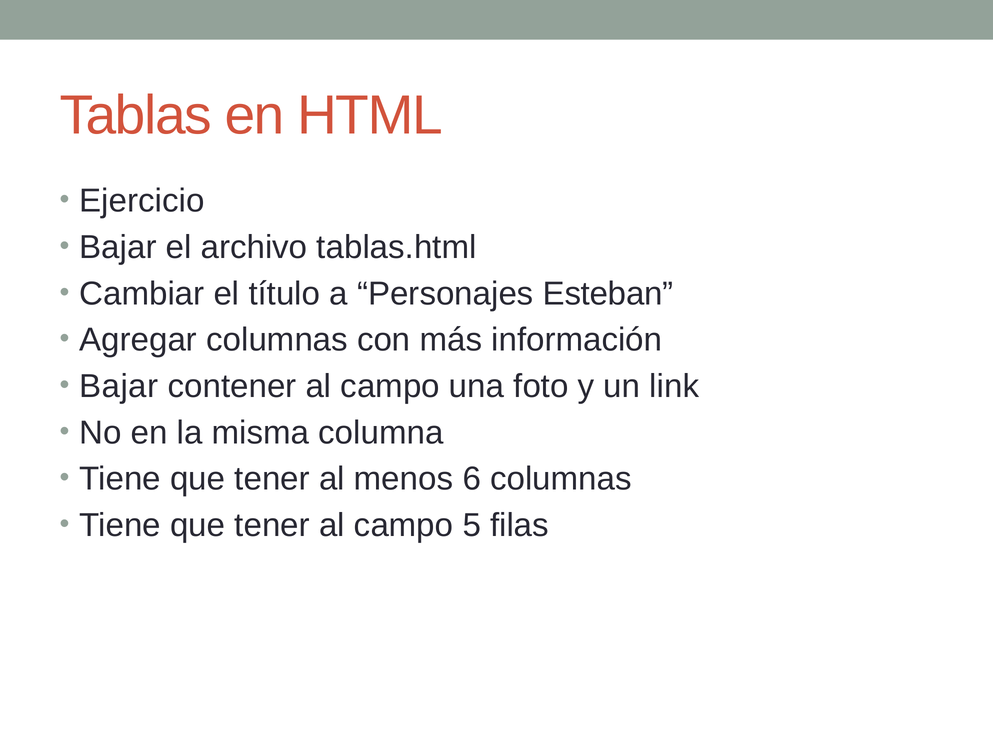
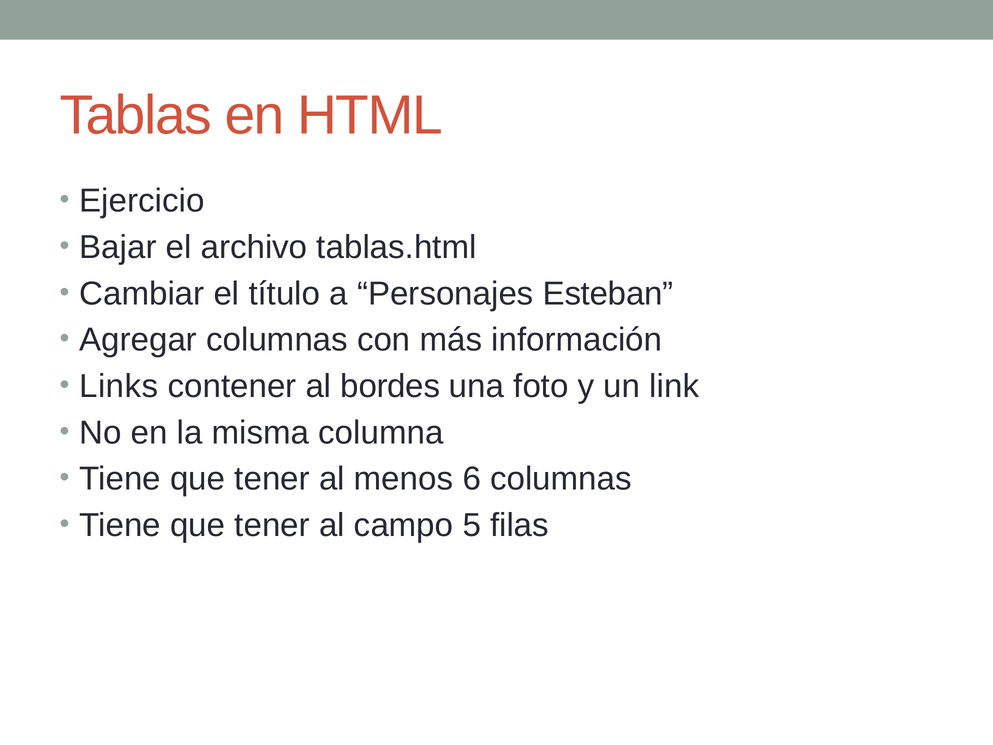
Bajar at (119, 386): Bajar -> Links
contener al campo: campo -> bordes
